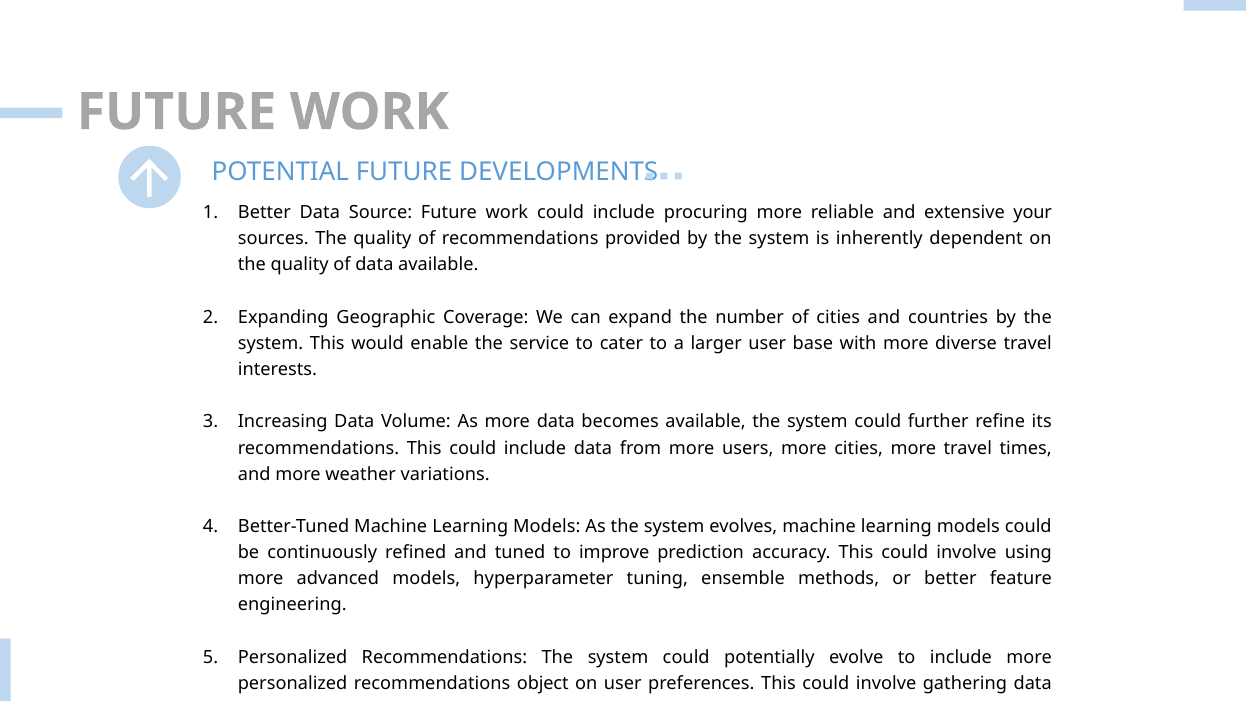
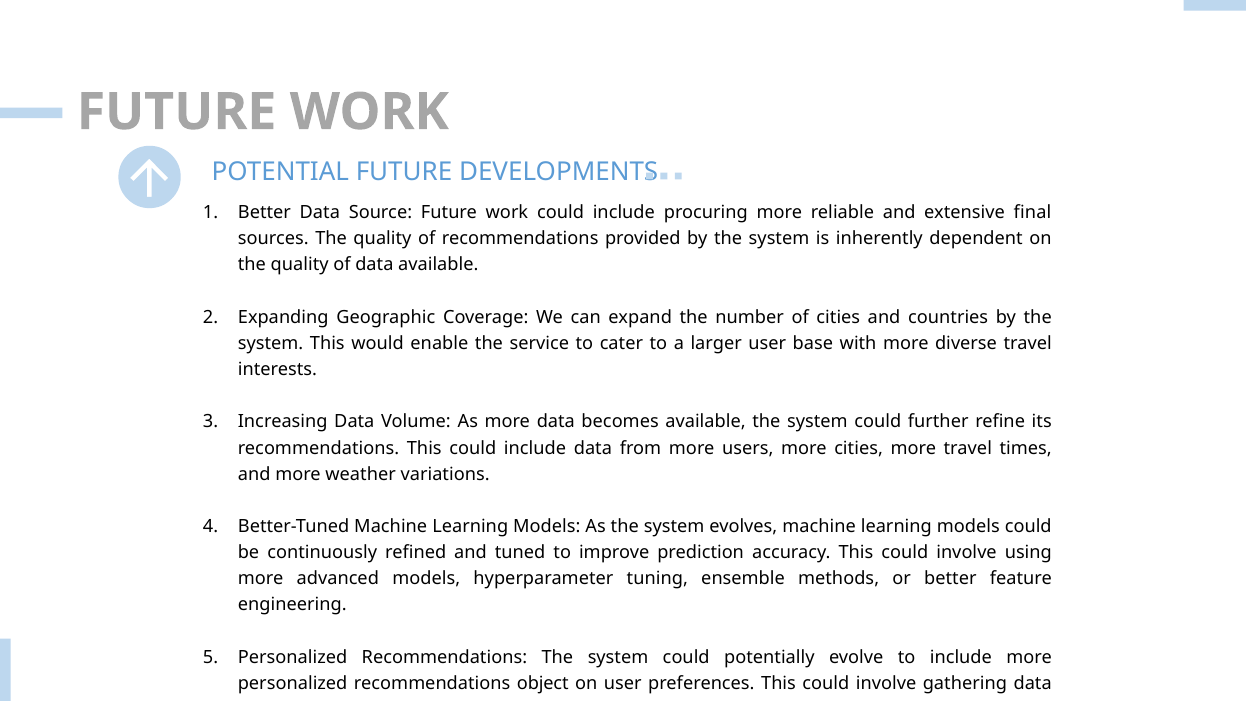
your: your -> final
